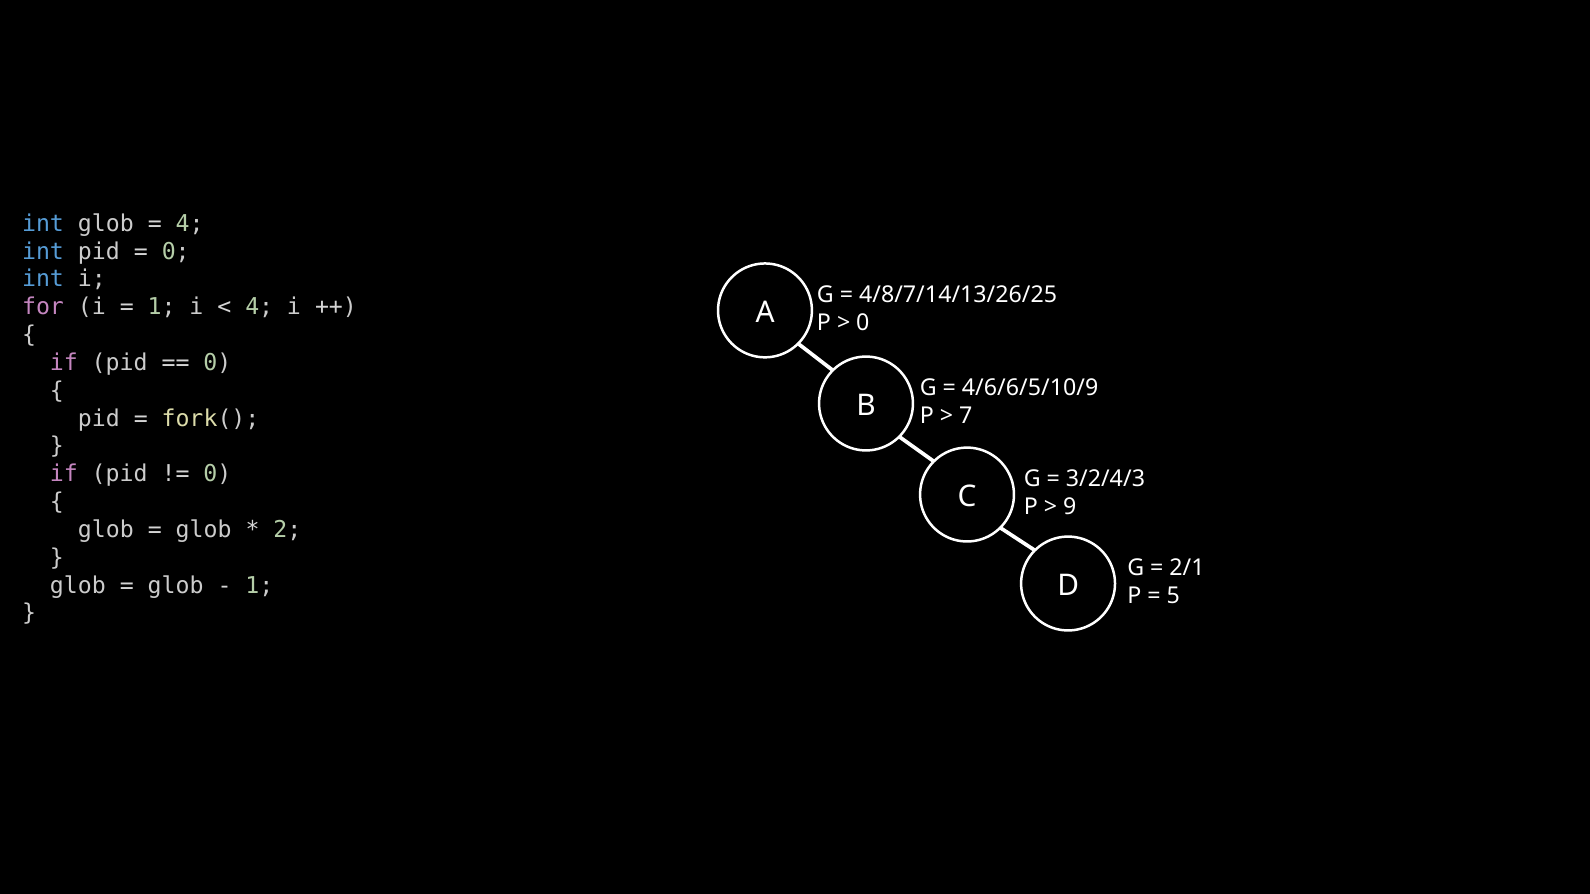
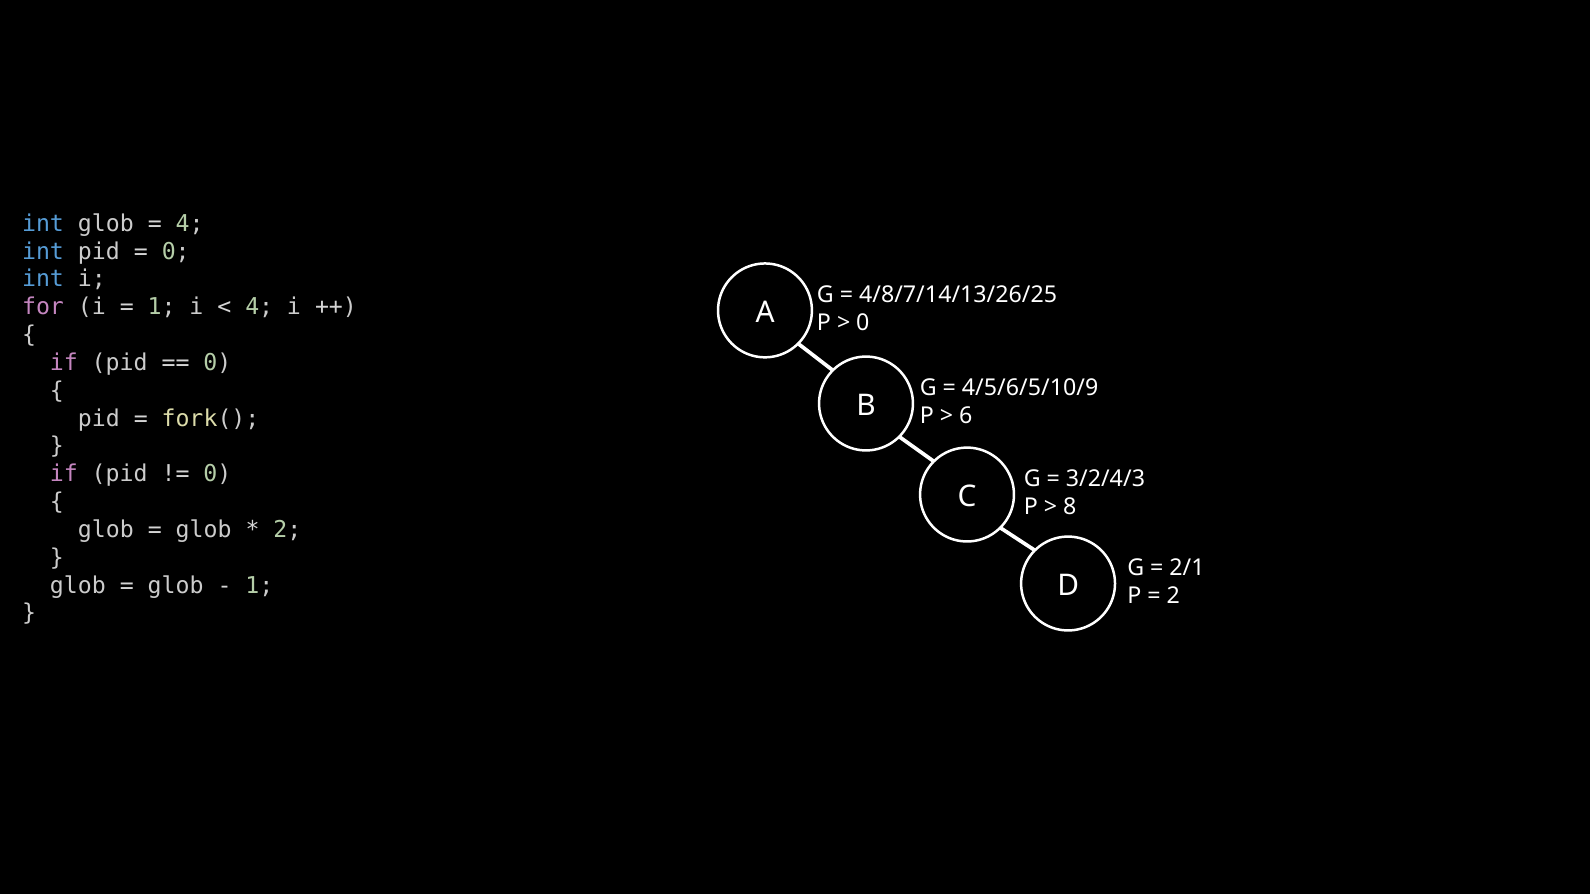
4/6/6/5/10/9: 4/6/6/5/10/9 -> 4/5/6/5/10/9
7: 7 -> 6
9: 9 -> 8
5 at (1173, 596): 5 -> 2
